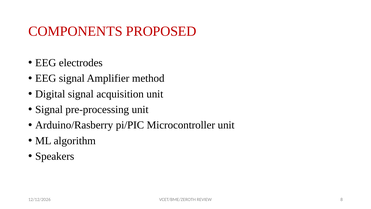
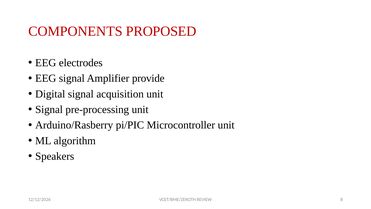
method: method -> provide
